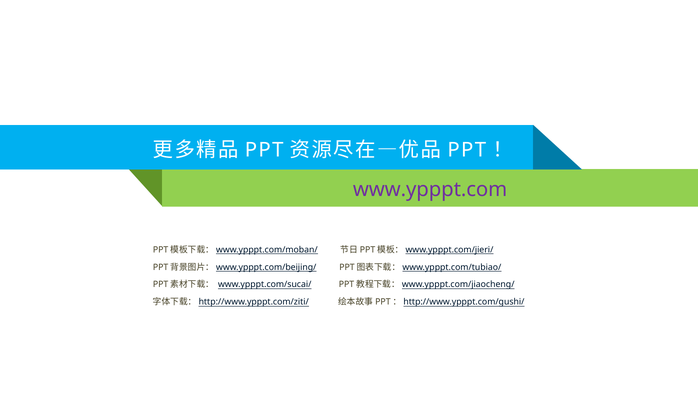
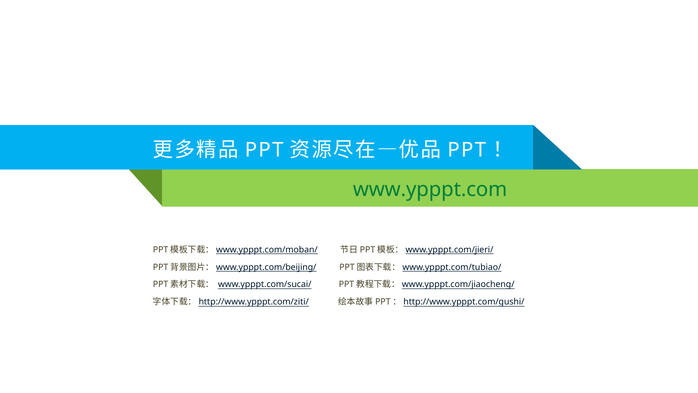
www.ypppt.com colour: purple -> green
